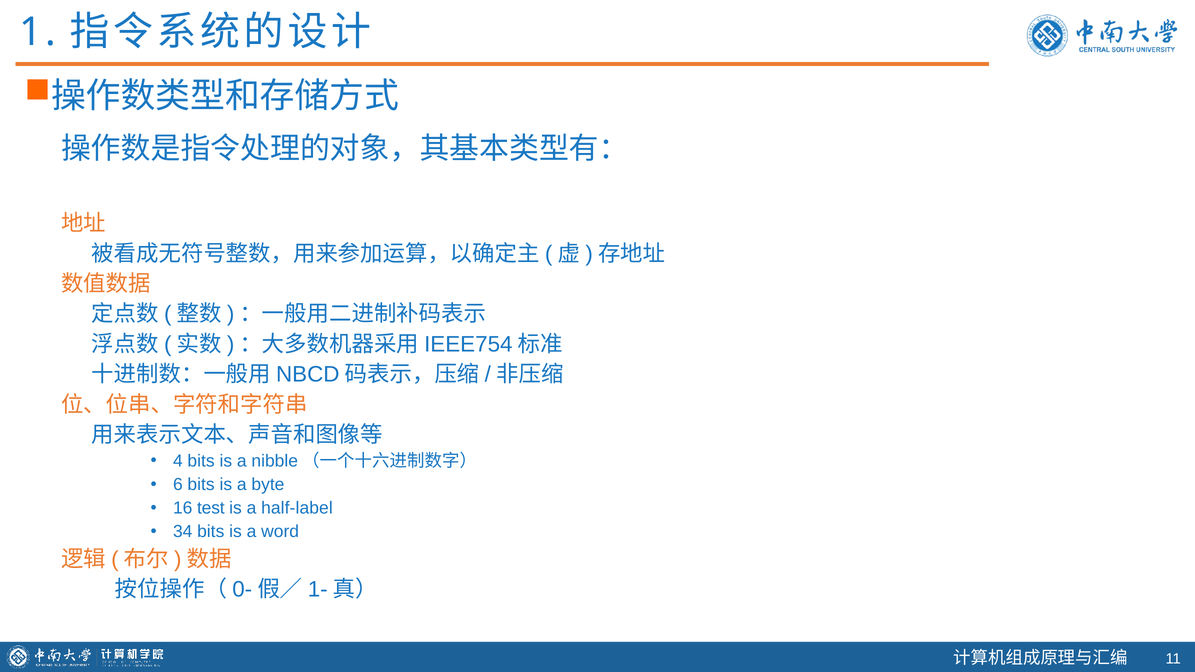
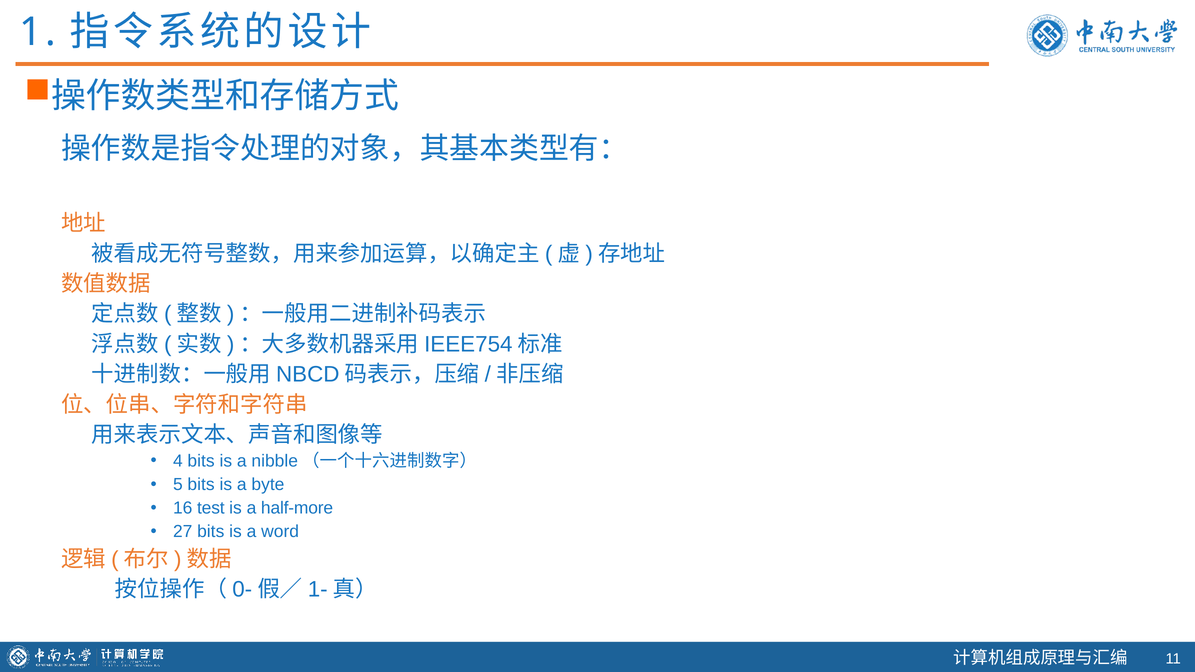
6: 6 -> 5
half-label: half-label -> half-more
34: 34 -> 27
